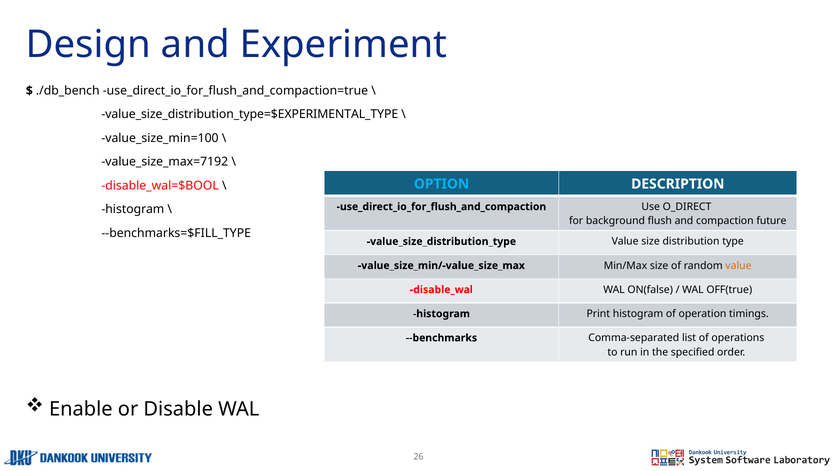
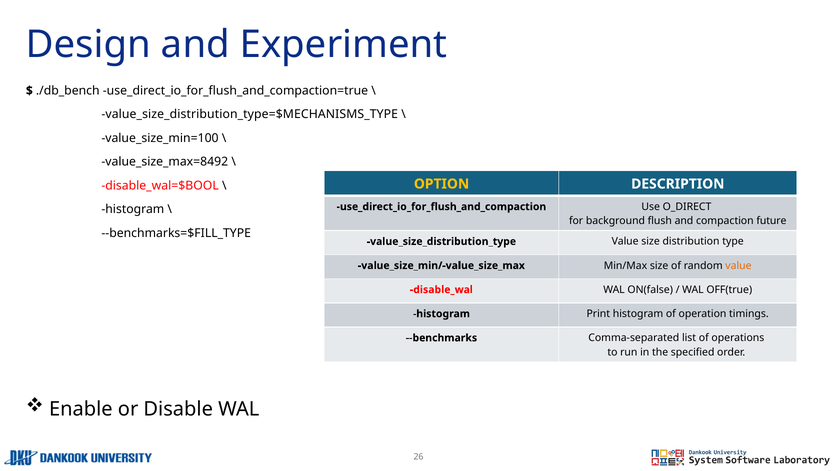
value_size_distribution_type=$EXPERIMENTAL_TYPE: value_size_distribution_type=$EXPERIMENTAL_TYPE -> value_size_distribution_type=$MECHANISMS_TYPE
value_size_max=7192: value_size_max=7192 -> value_size_max=8492
OPTION colour: light blue -> yellow
